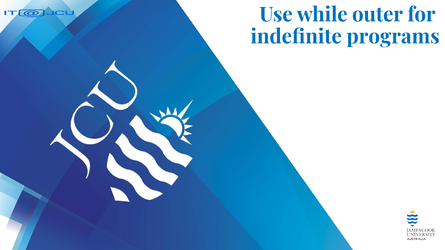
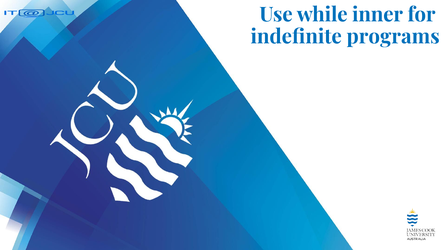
outer: outer -> inner
